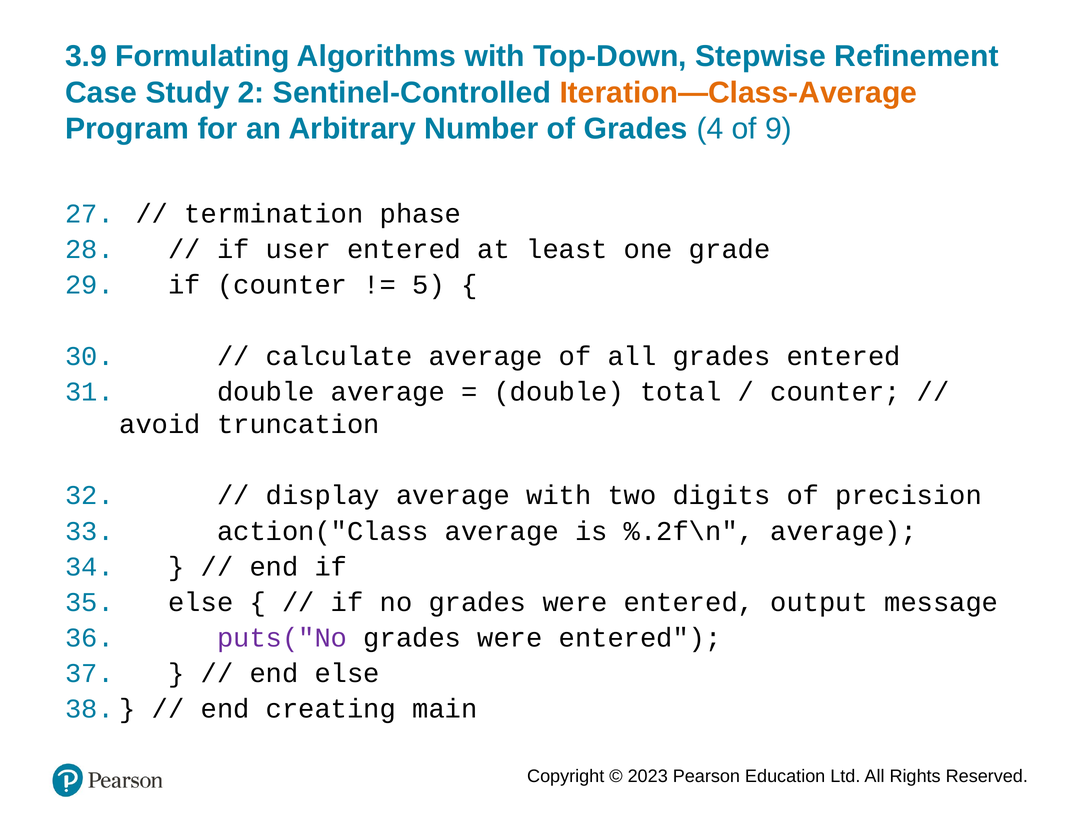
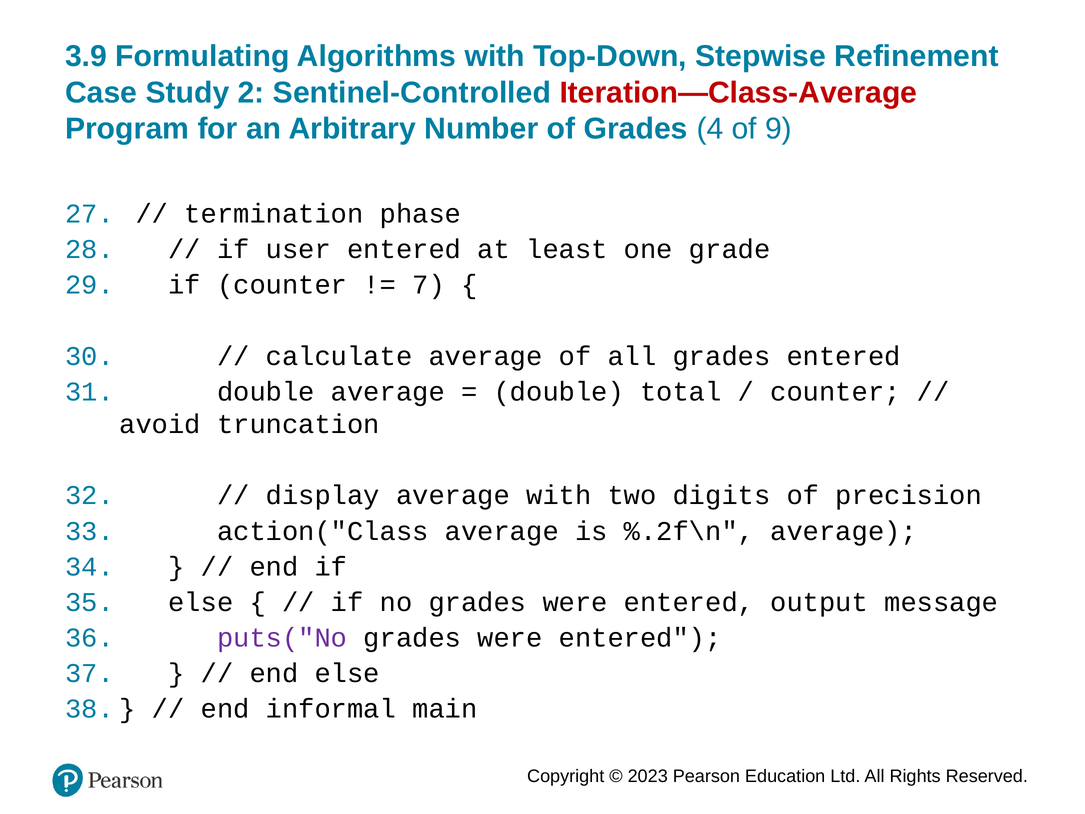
Iteration—Class-Average colour: orange -> red
5: 5 -> 7
creating: creating -> informal
